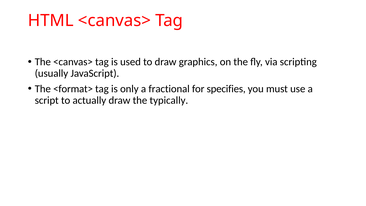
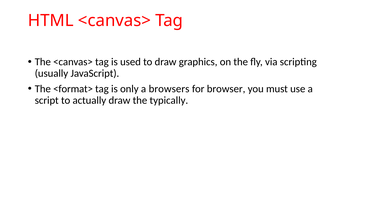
fractional: fractional -> browsers
specifies: specifies -> browser
